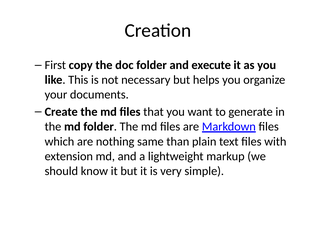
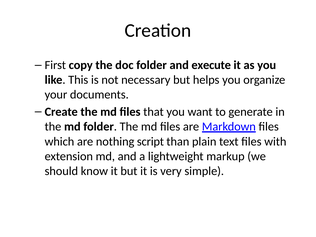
same: same -> script
